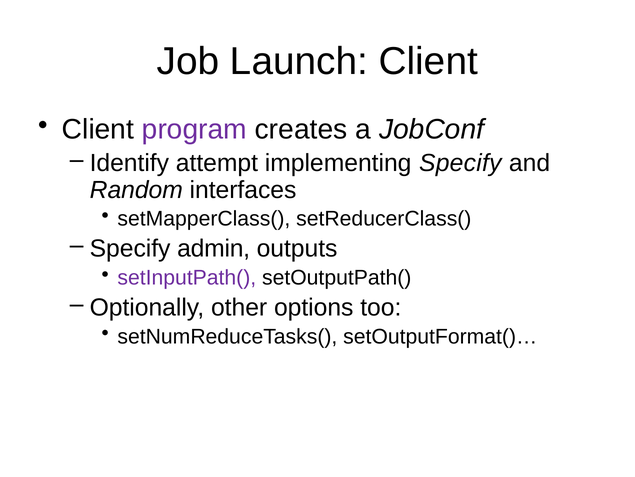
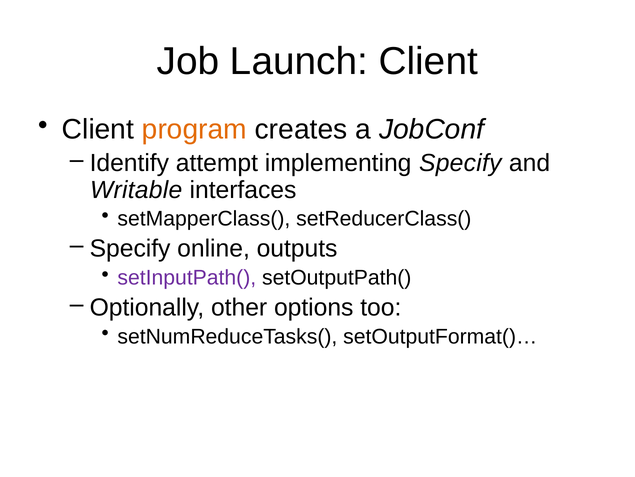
program colour: purple -> orange
Random: Random -> Writable
admin: admin -> online
